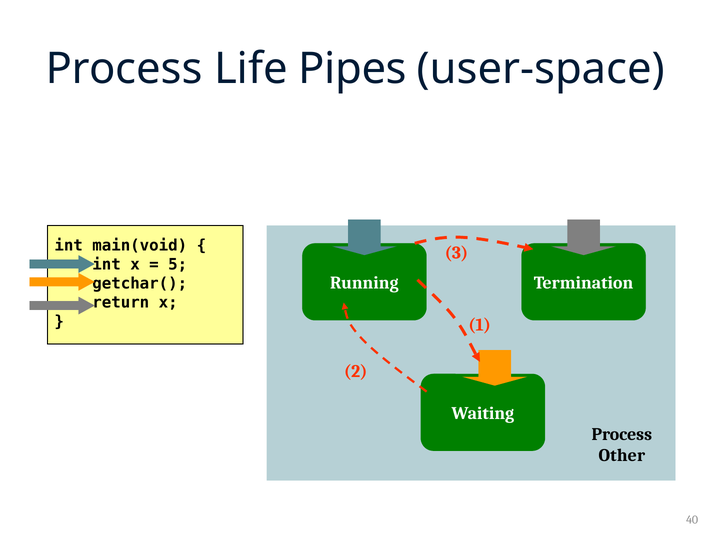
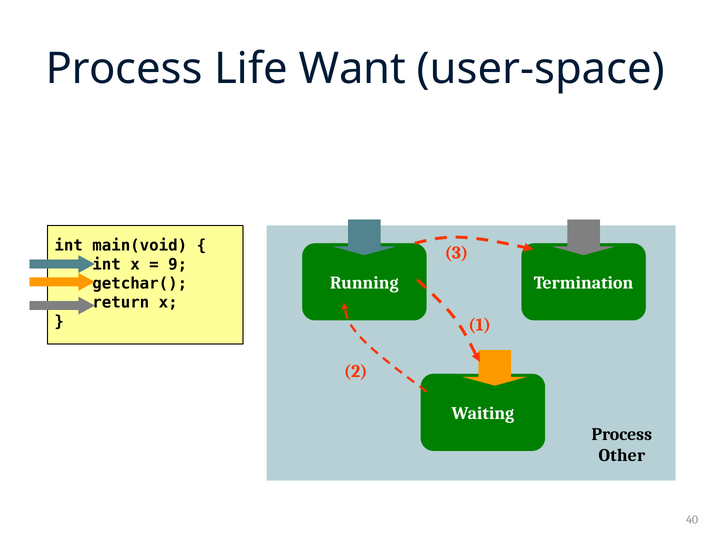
Pipes: Pipes -> Want
5: 5 -> 9
